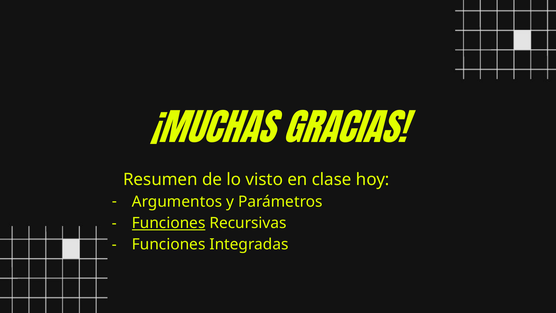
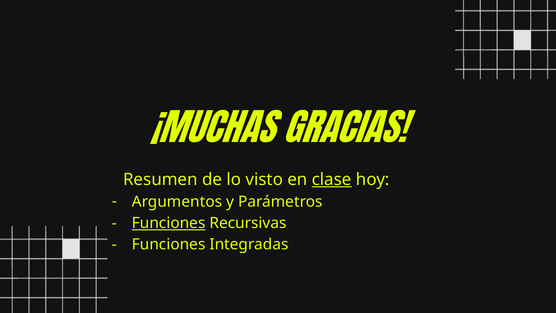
clase underline: none -> present
